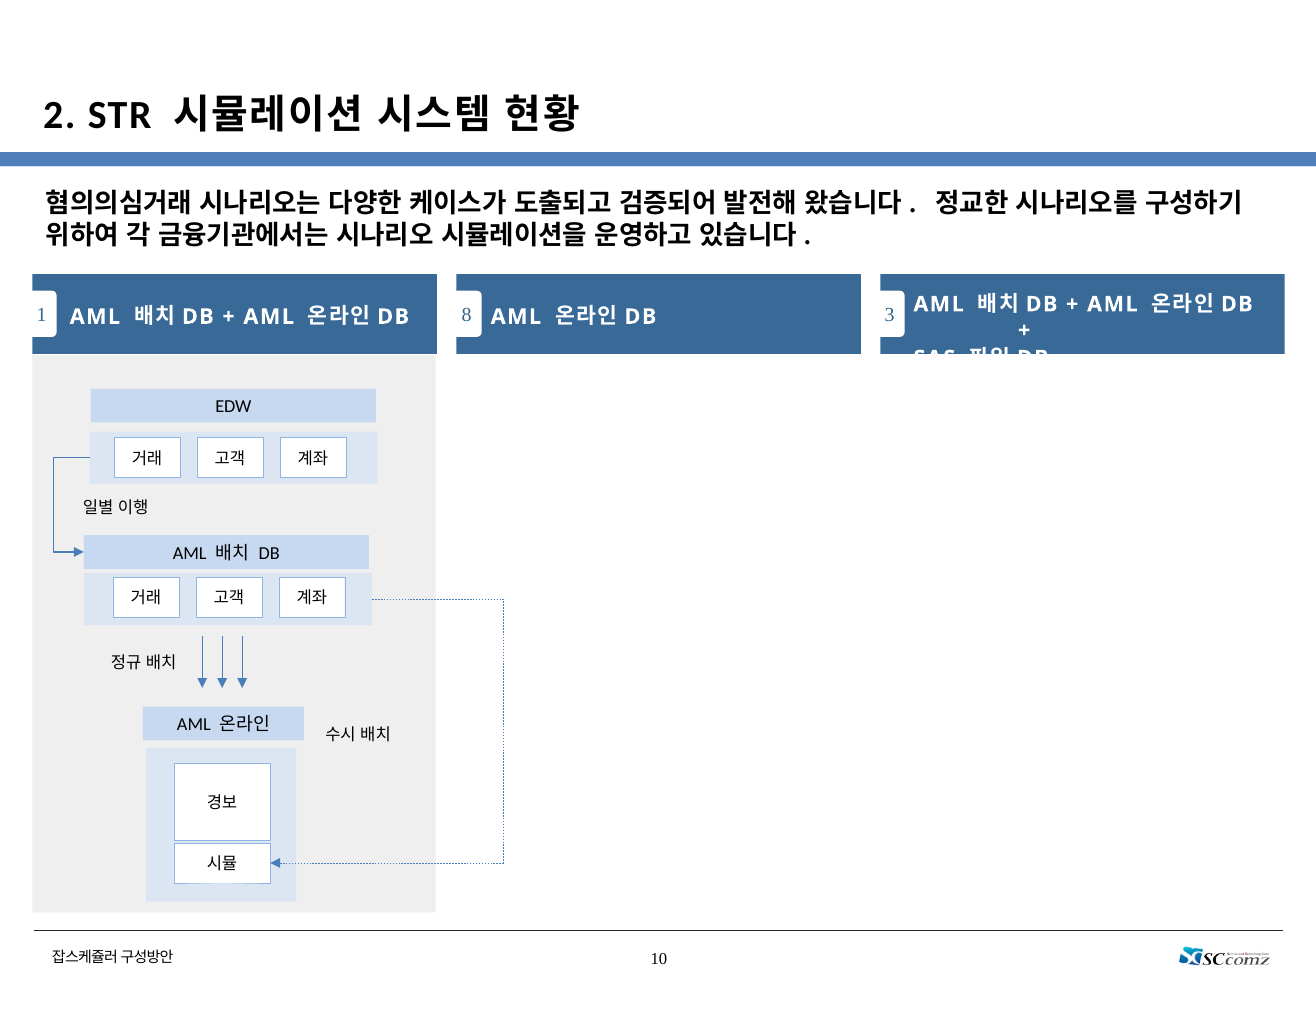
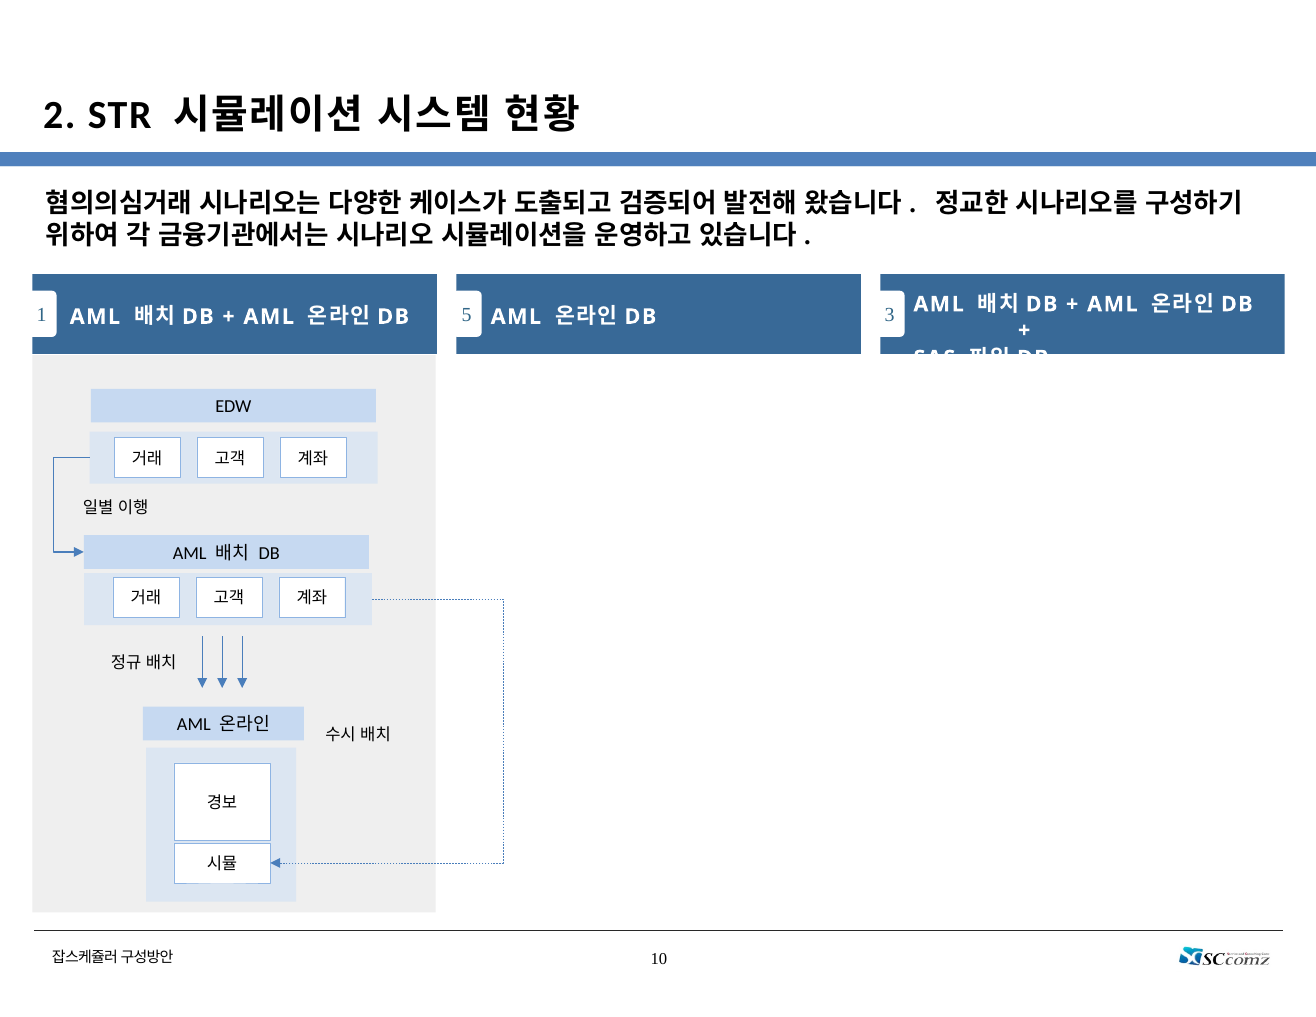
8: 8 -> 5
